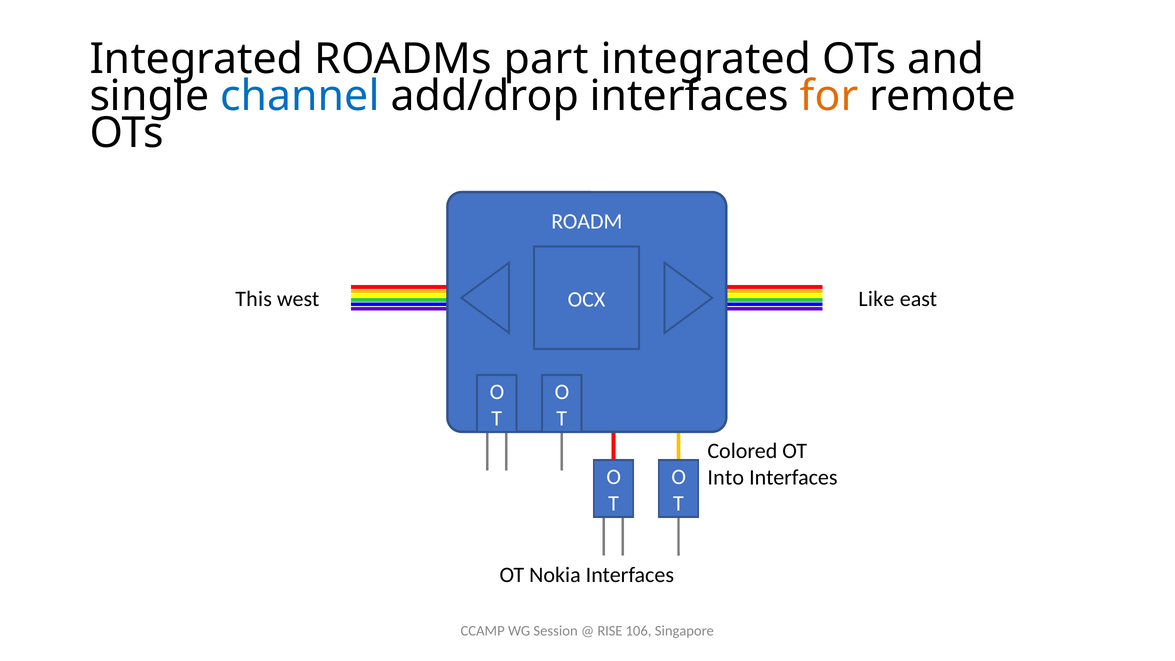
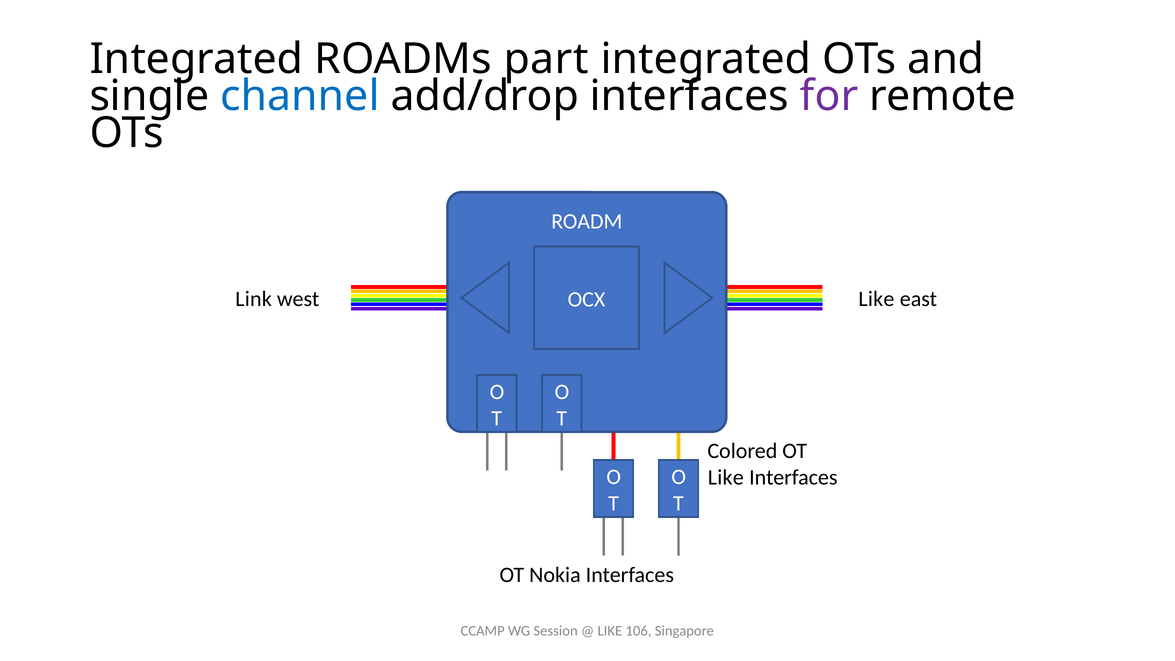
for colour: orange -> purple
This: This -> Link
Into at (726, 477): Into -> Like
RISE at (610, 631): RISE -> LIKE
